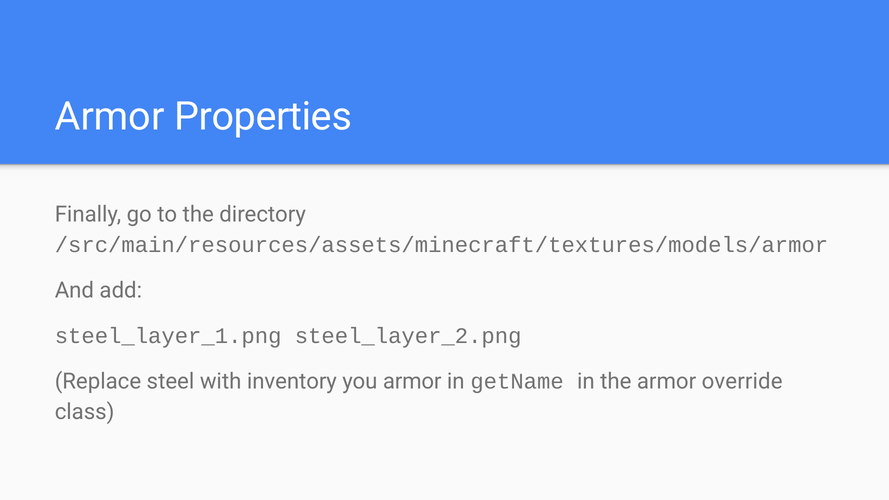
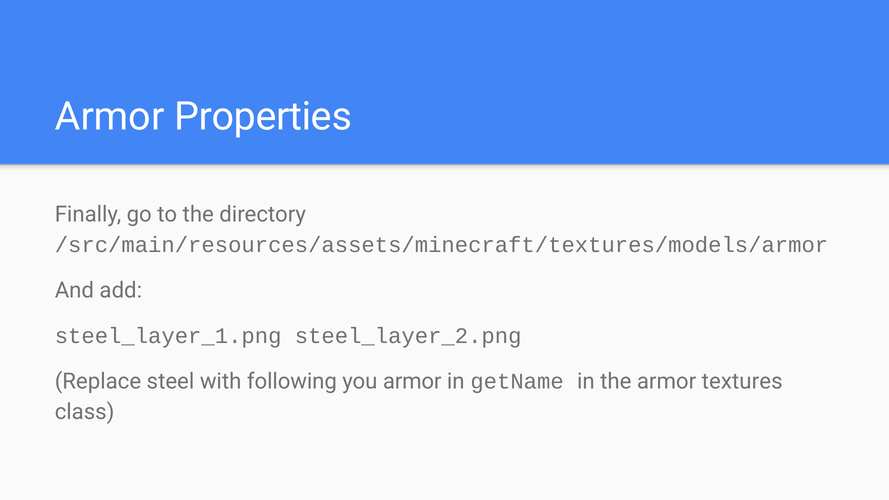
inventory: inventory -> following
override: override -> textures
